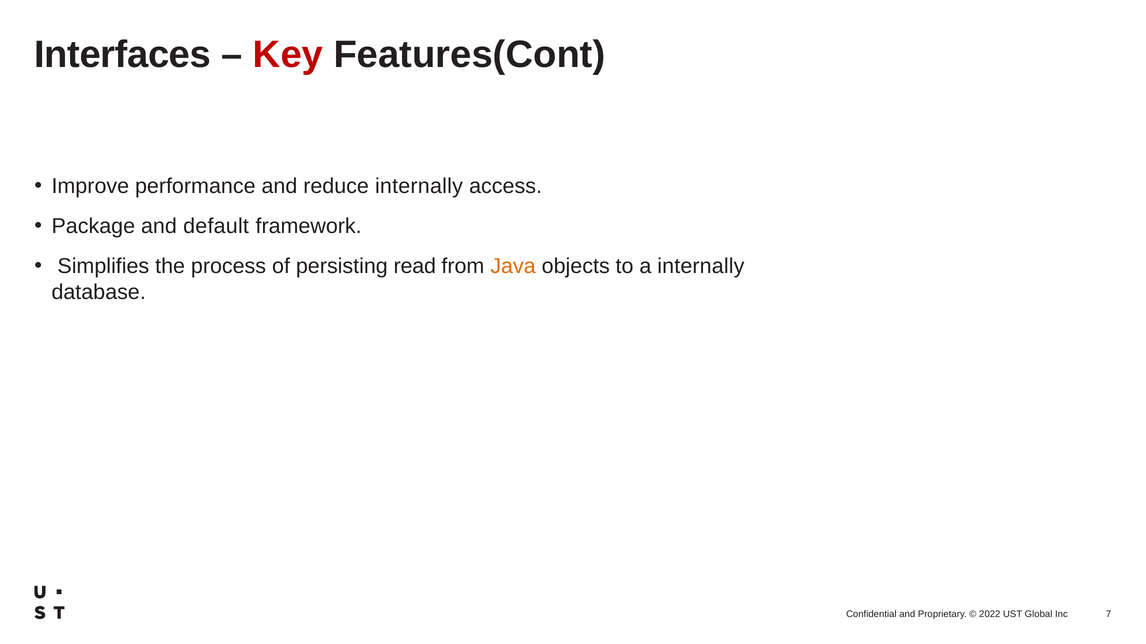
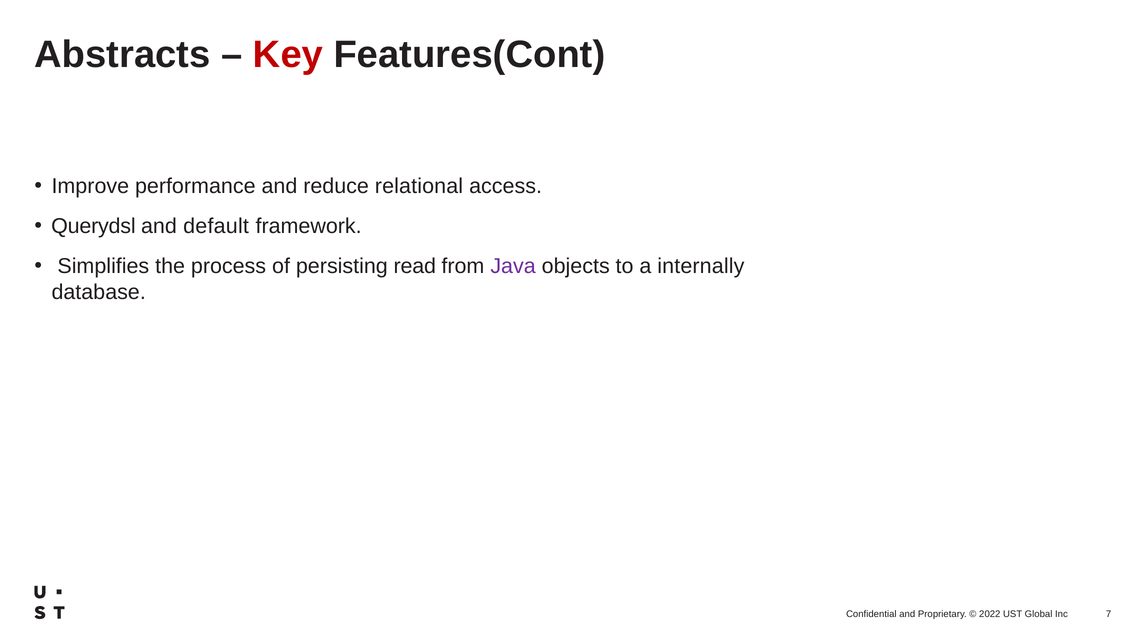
Interfaces: Interfaces -> Abstracts
reduce internally: internally -> relational
Package: Package -> Querydsl
Java colour: orange -> purple
